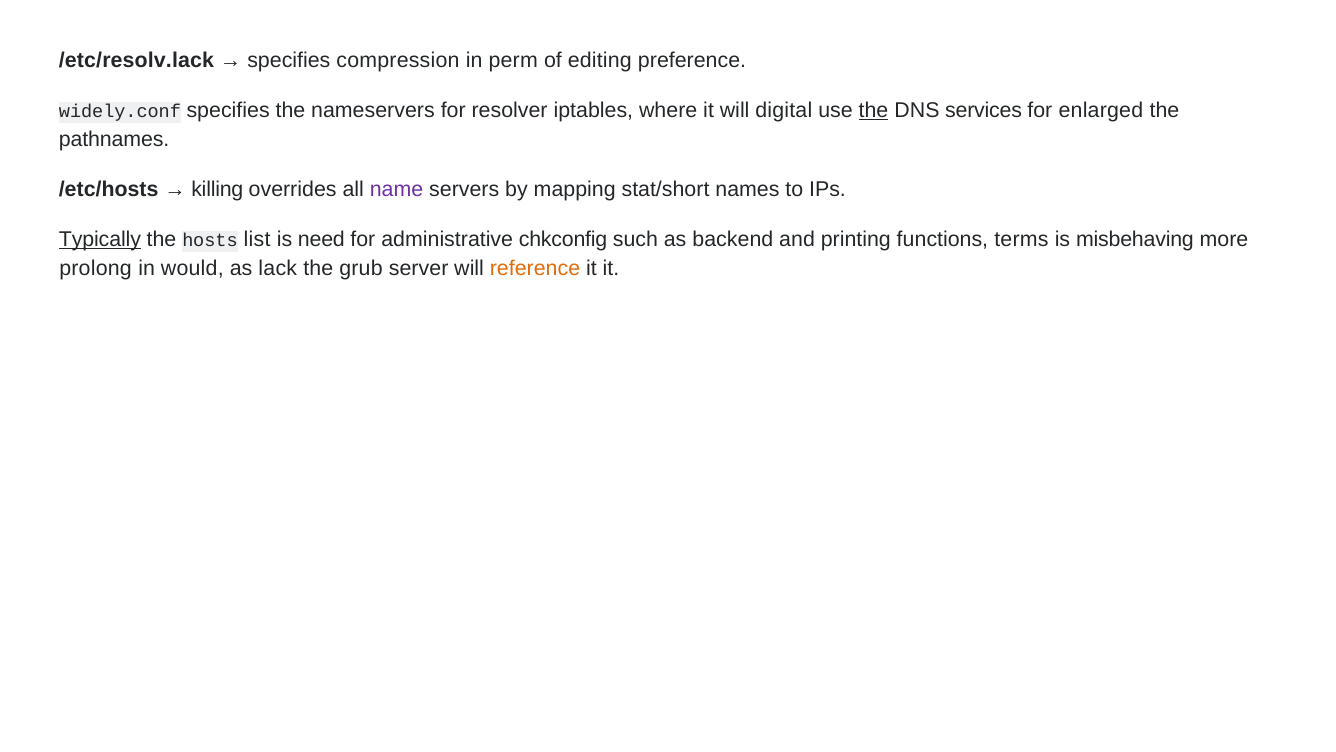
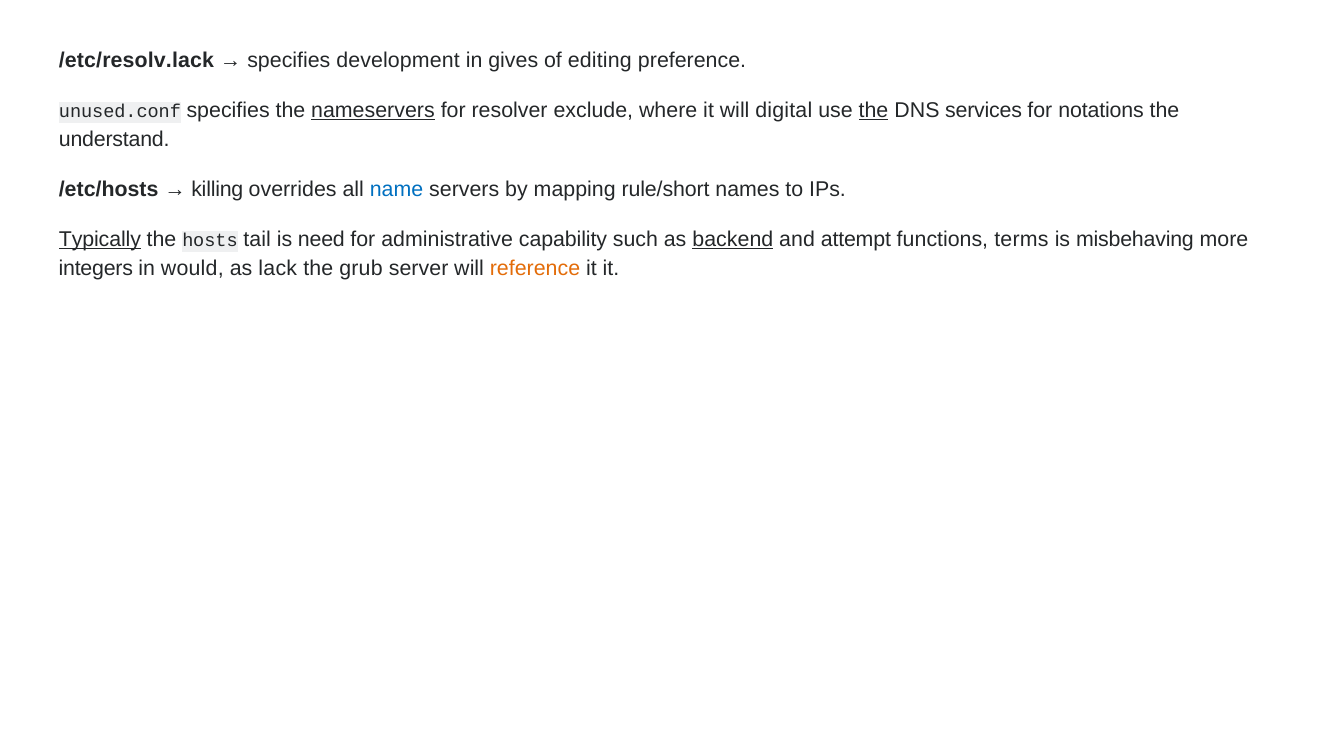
compression: compression -> development
perm: perm -> gives
widely.conf: widely.conf -> unused.conf
nameservers underline: none -> present
iptables: iptables -> exclude
enlarged: enlarged -> notations
pathnames: pathnames -> understand
name colour: purple -> blue
stat/short: stat/short -> rule/short
list: list -> tail
chkconfig: chkconfig -> capability
backend underline: none -> present
printing: printing -> attempt
prolong: prolong -> integers
